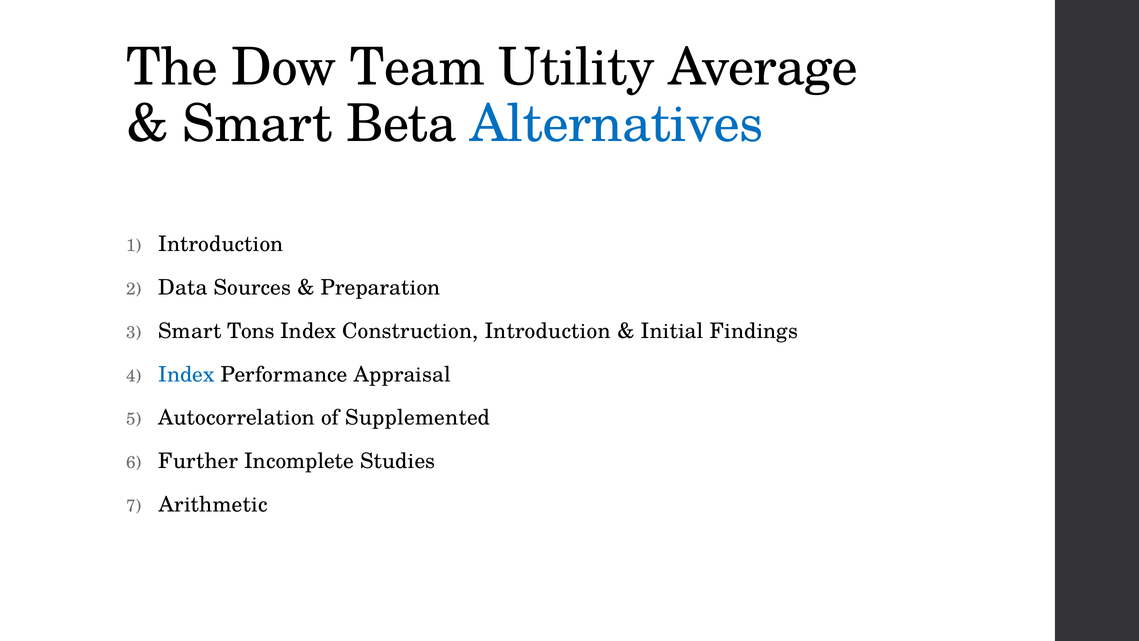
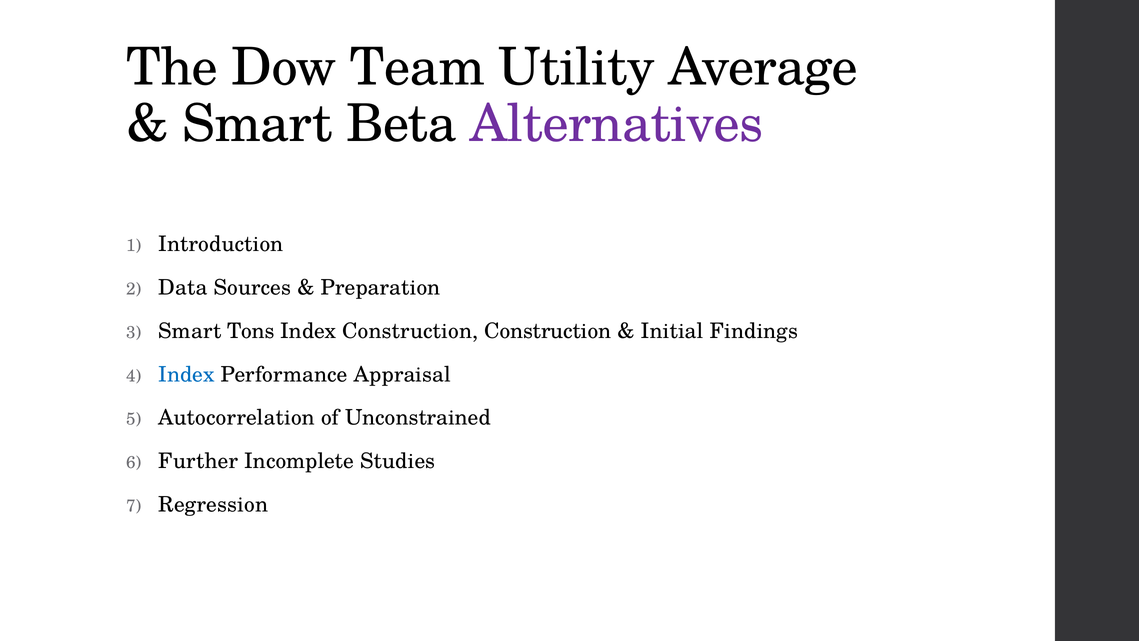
Alternatives colour: blue -> purple
Construction Introduction: Introduction -> Construction
Supplemented: Supplemented -> Unconstrained
Arithmetic: Arithmetic -> Regression
